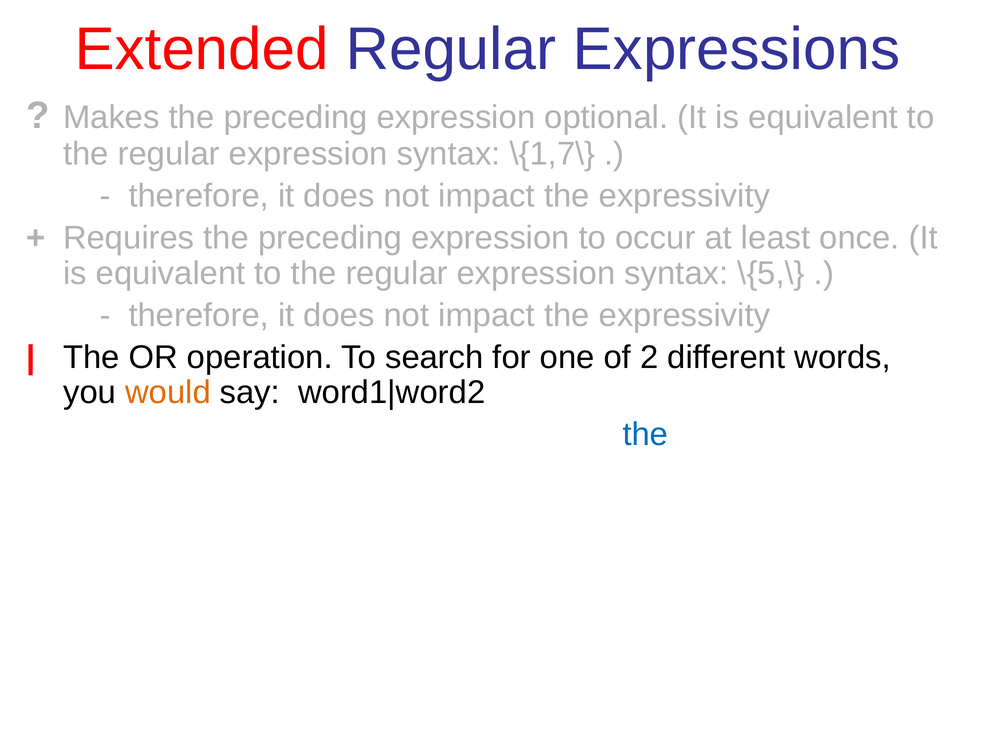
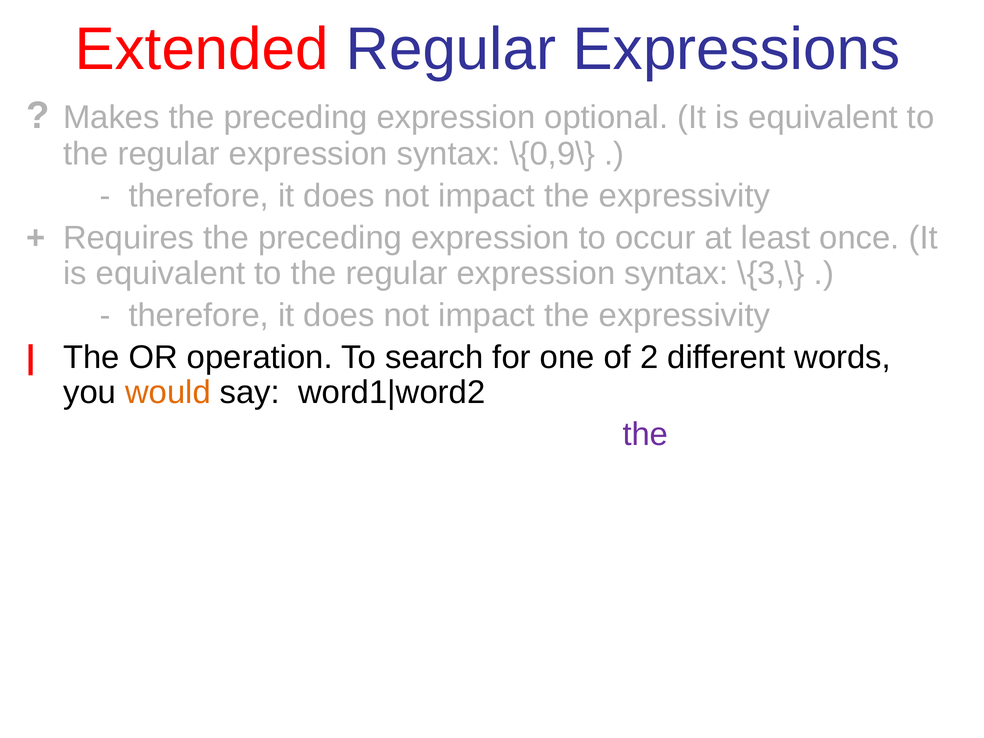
\{1,7\: \{1,7\ -> \{0,9\
\{5,\: \{5,\ -> \{3,\
the at (645, 435) colour: blue -> purple
